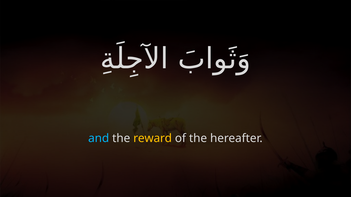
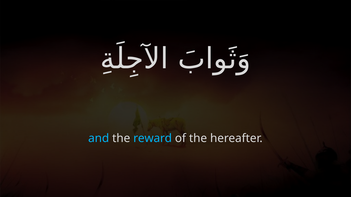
reward colour: yellow -> light blue
